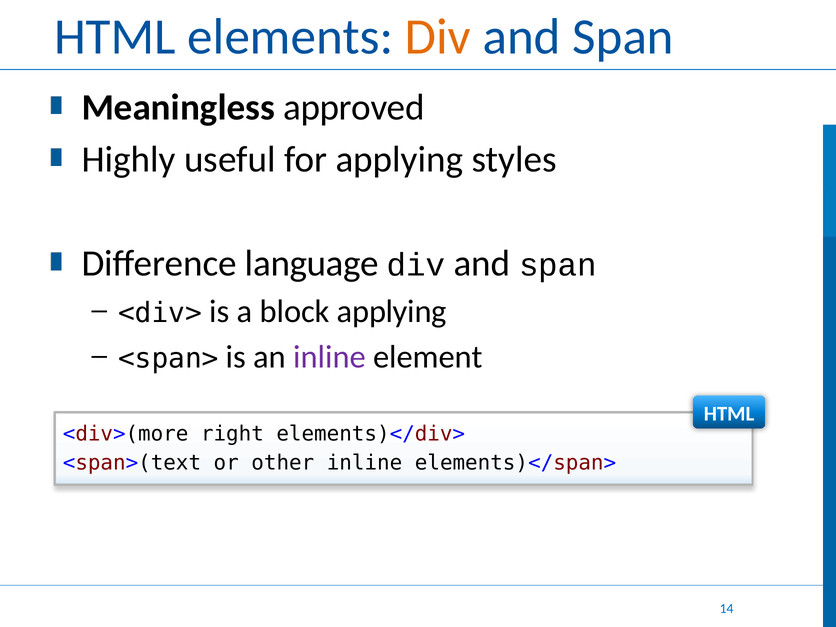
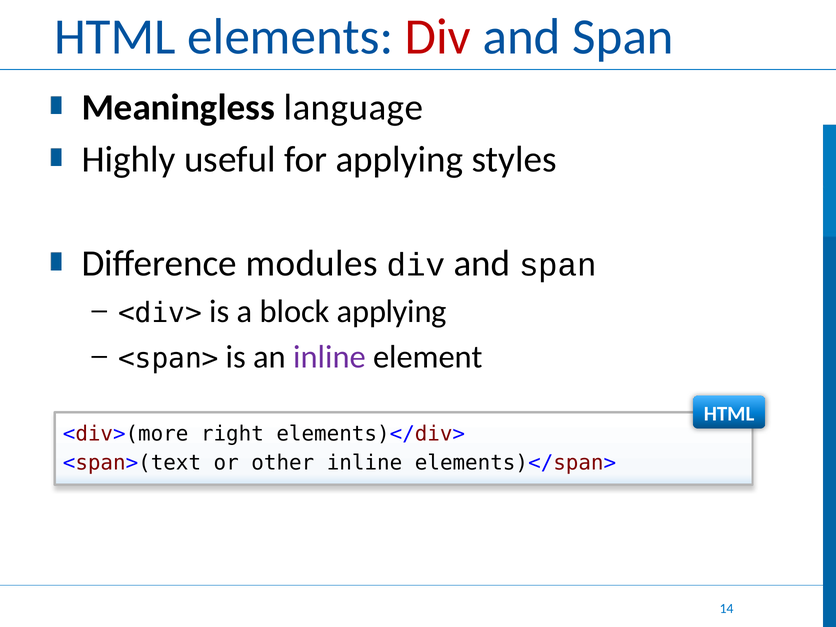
Div at (438, 37) colour: orange -> red
approved: approved -> language
language: language -> modules
